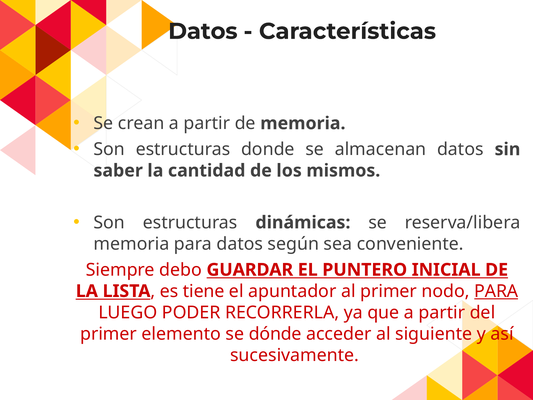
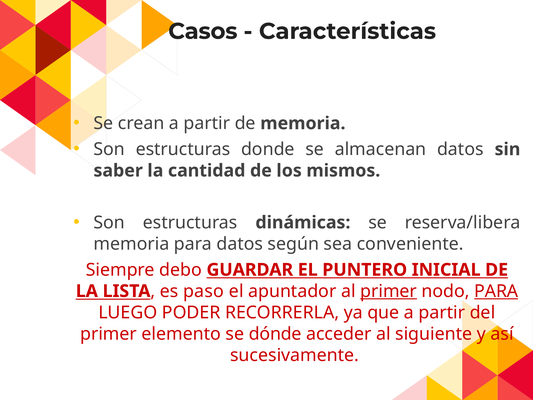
Datos at (203, 31): Datos -> Casos
tiene: tiene -> paso
primer at (389, 291) underline: none -> present
